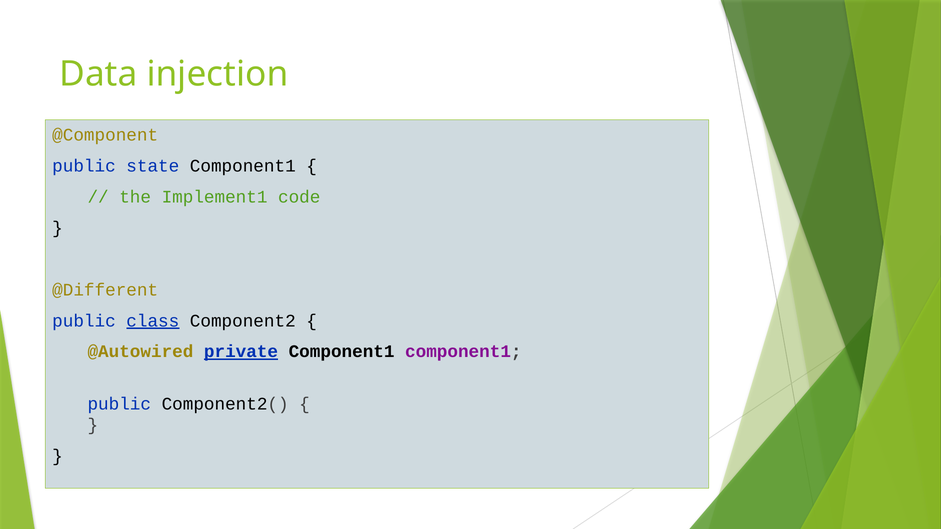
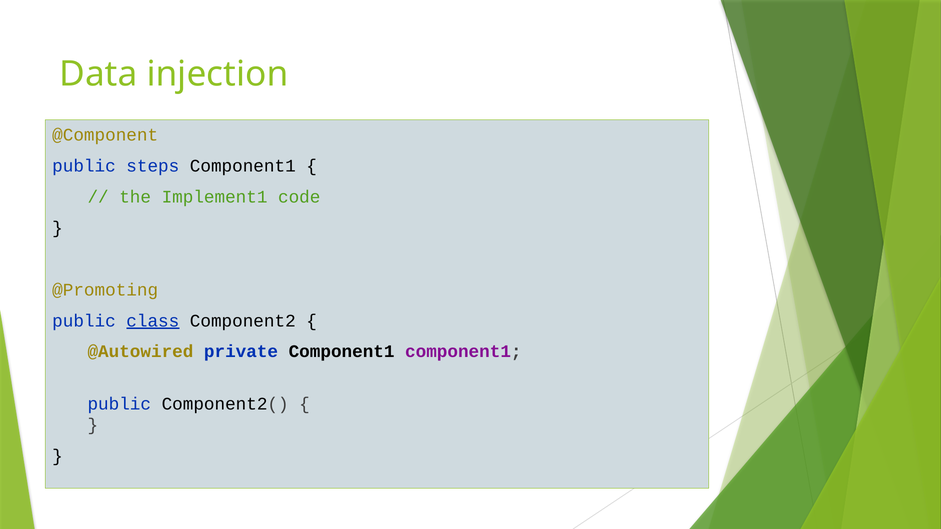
state: state -> steps
@Different: @Different -> @Promoting
private underline: present -> none
